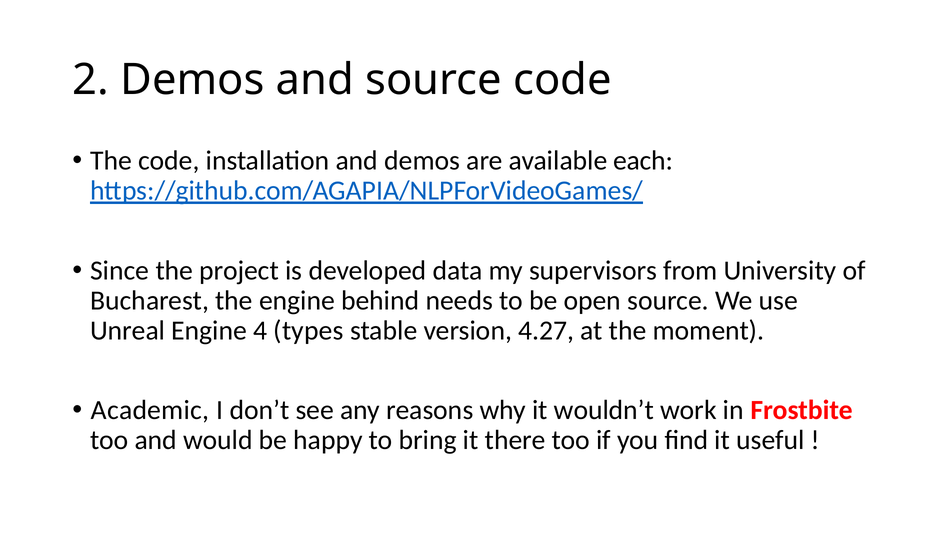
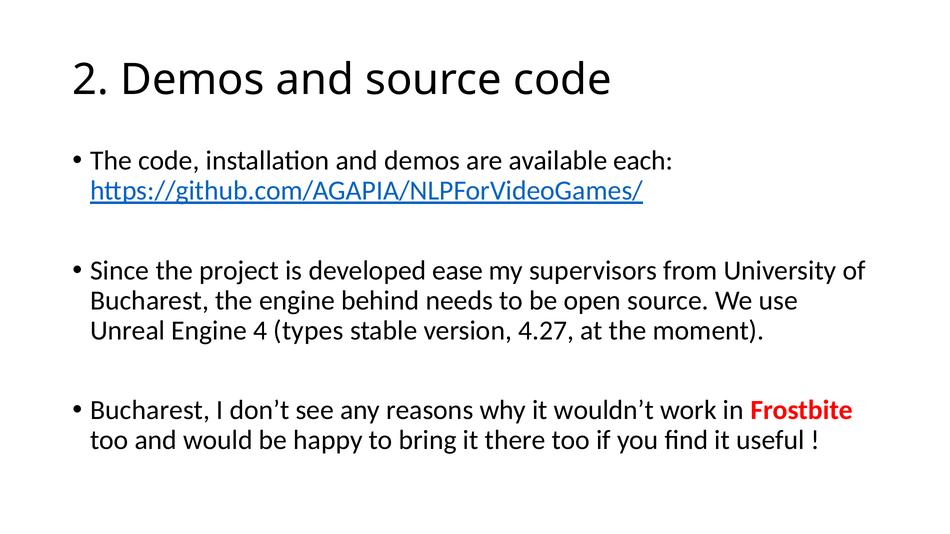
data: data -> ease
Academic at (150, 410): Academic -> Bucharest
